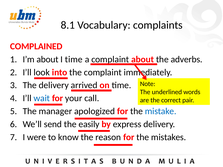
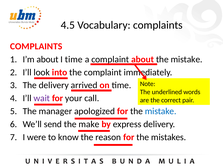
8.1: 8.1 -> 4.5
COMPLAINED at (36, 46): COMPLAINED -> COMPLAINTS
adverbs at (187, 59): adverbs -> mistake
wait colour: blue -> purple
easily: easily -> make
